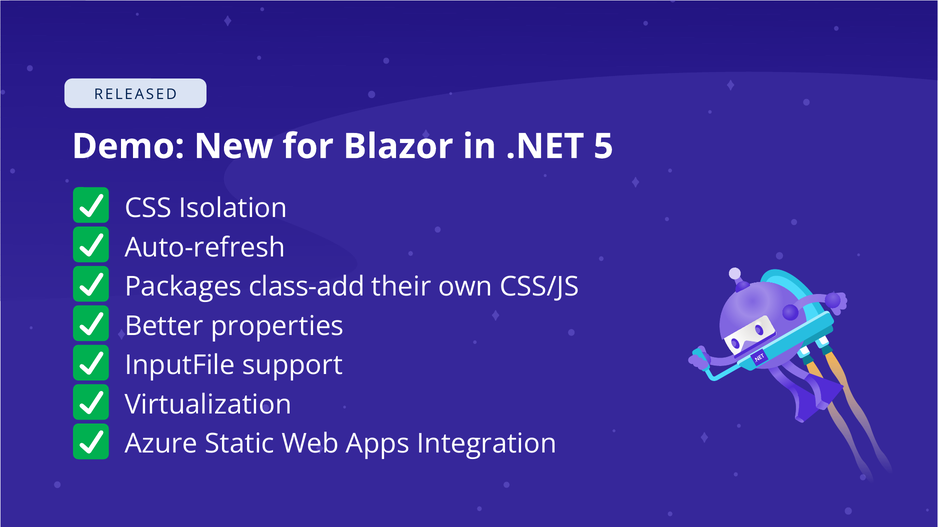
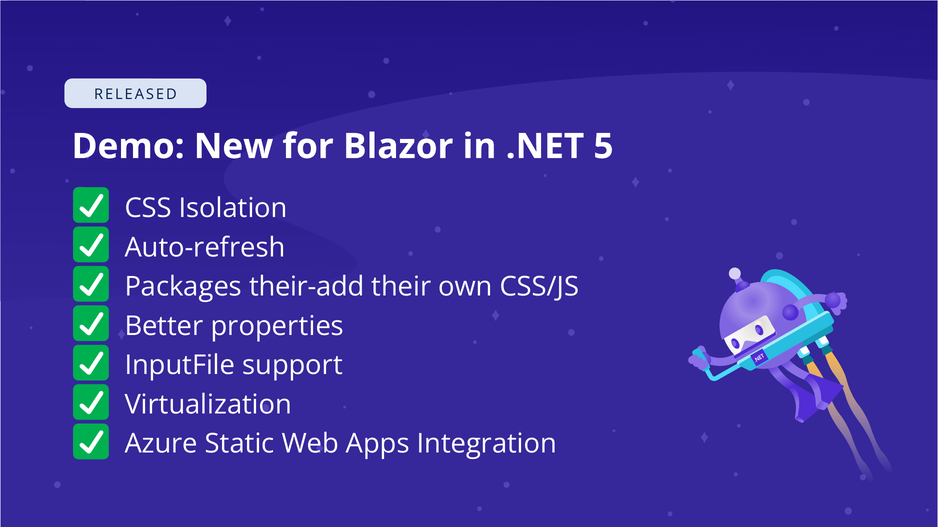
class-add: class-add -> their-add
